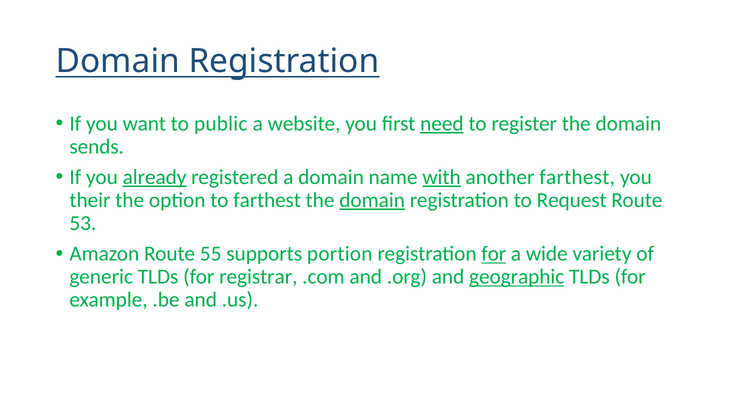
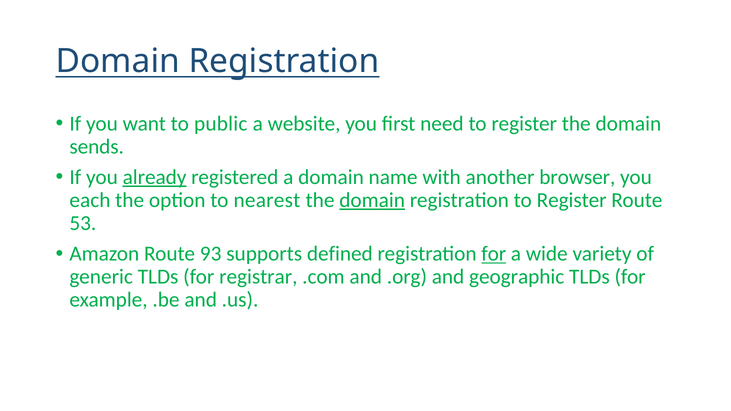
need underline: present -> none
with underline: present -> none
another farthest: farthest -> browser
their: their -> each
to farthest: farthest -> nearest
registration to Request: Request -> Register
55: 55 -> 93
portion: portion -> defined
geographic underline: present -> none
